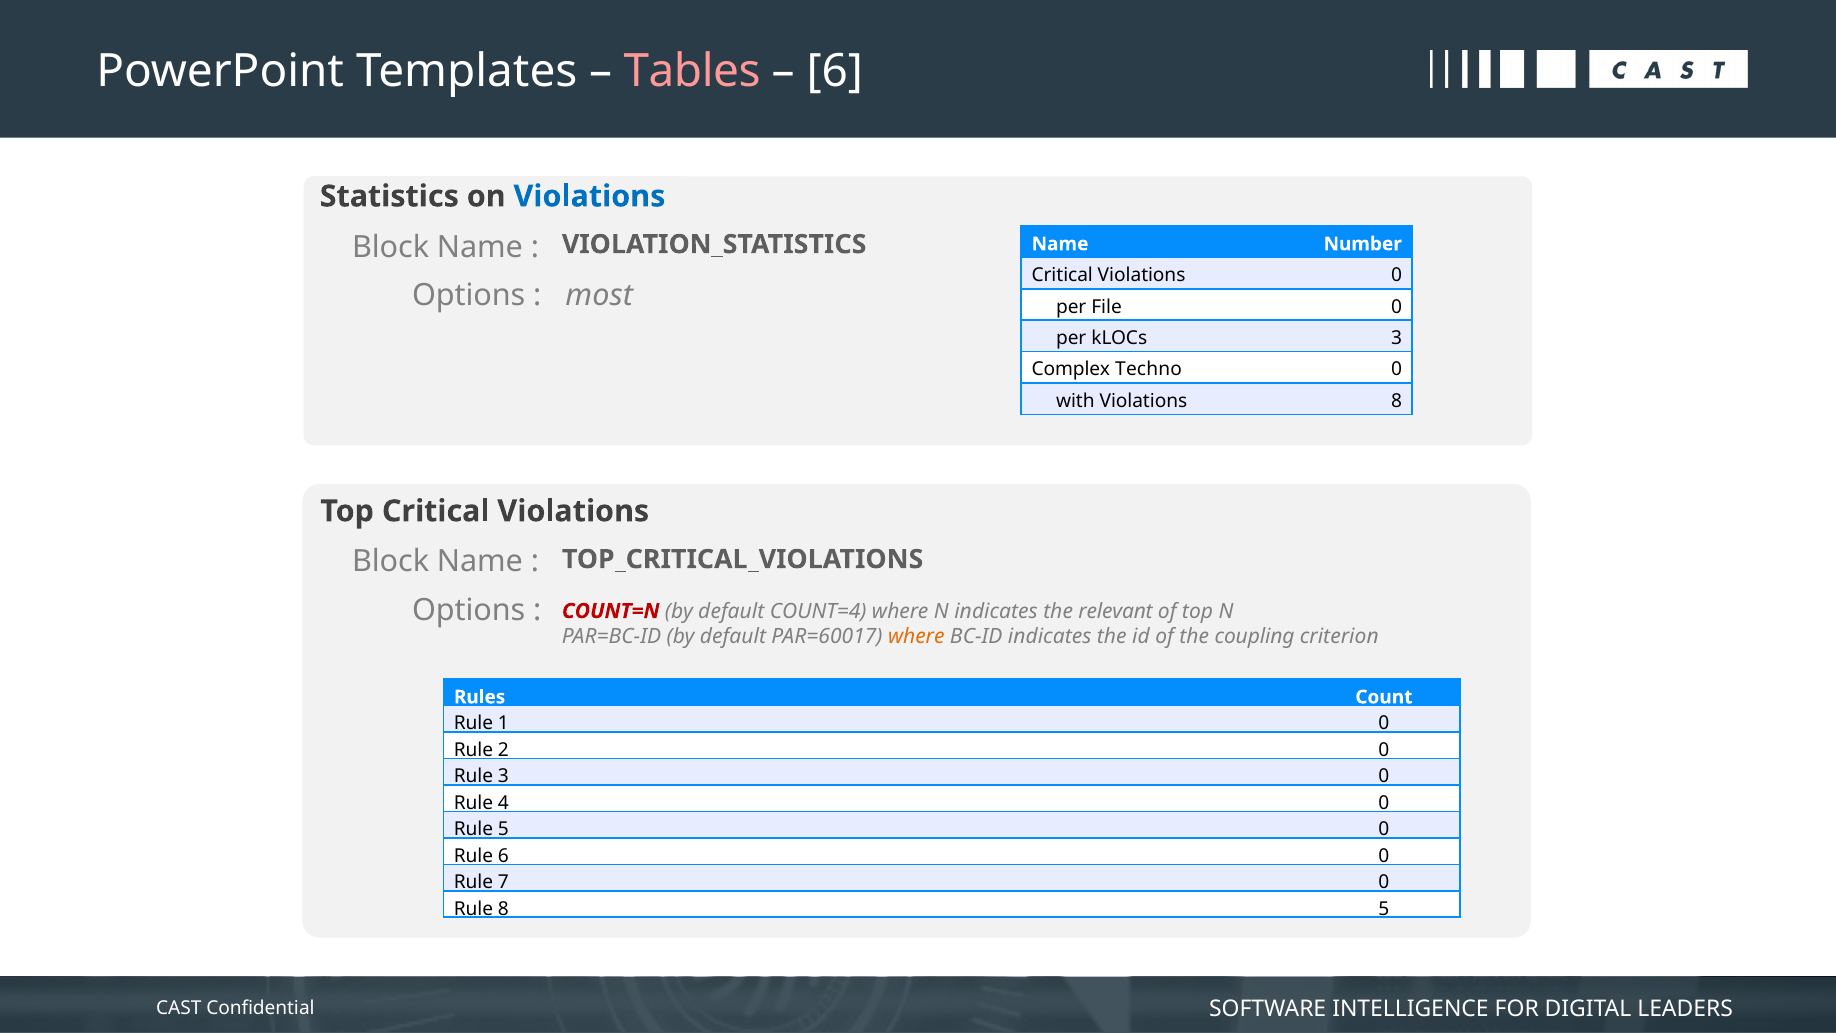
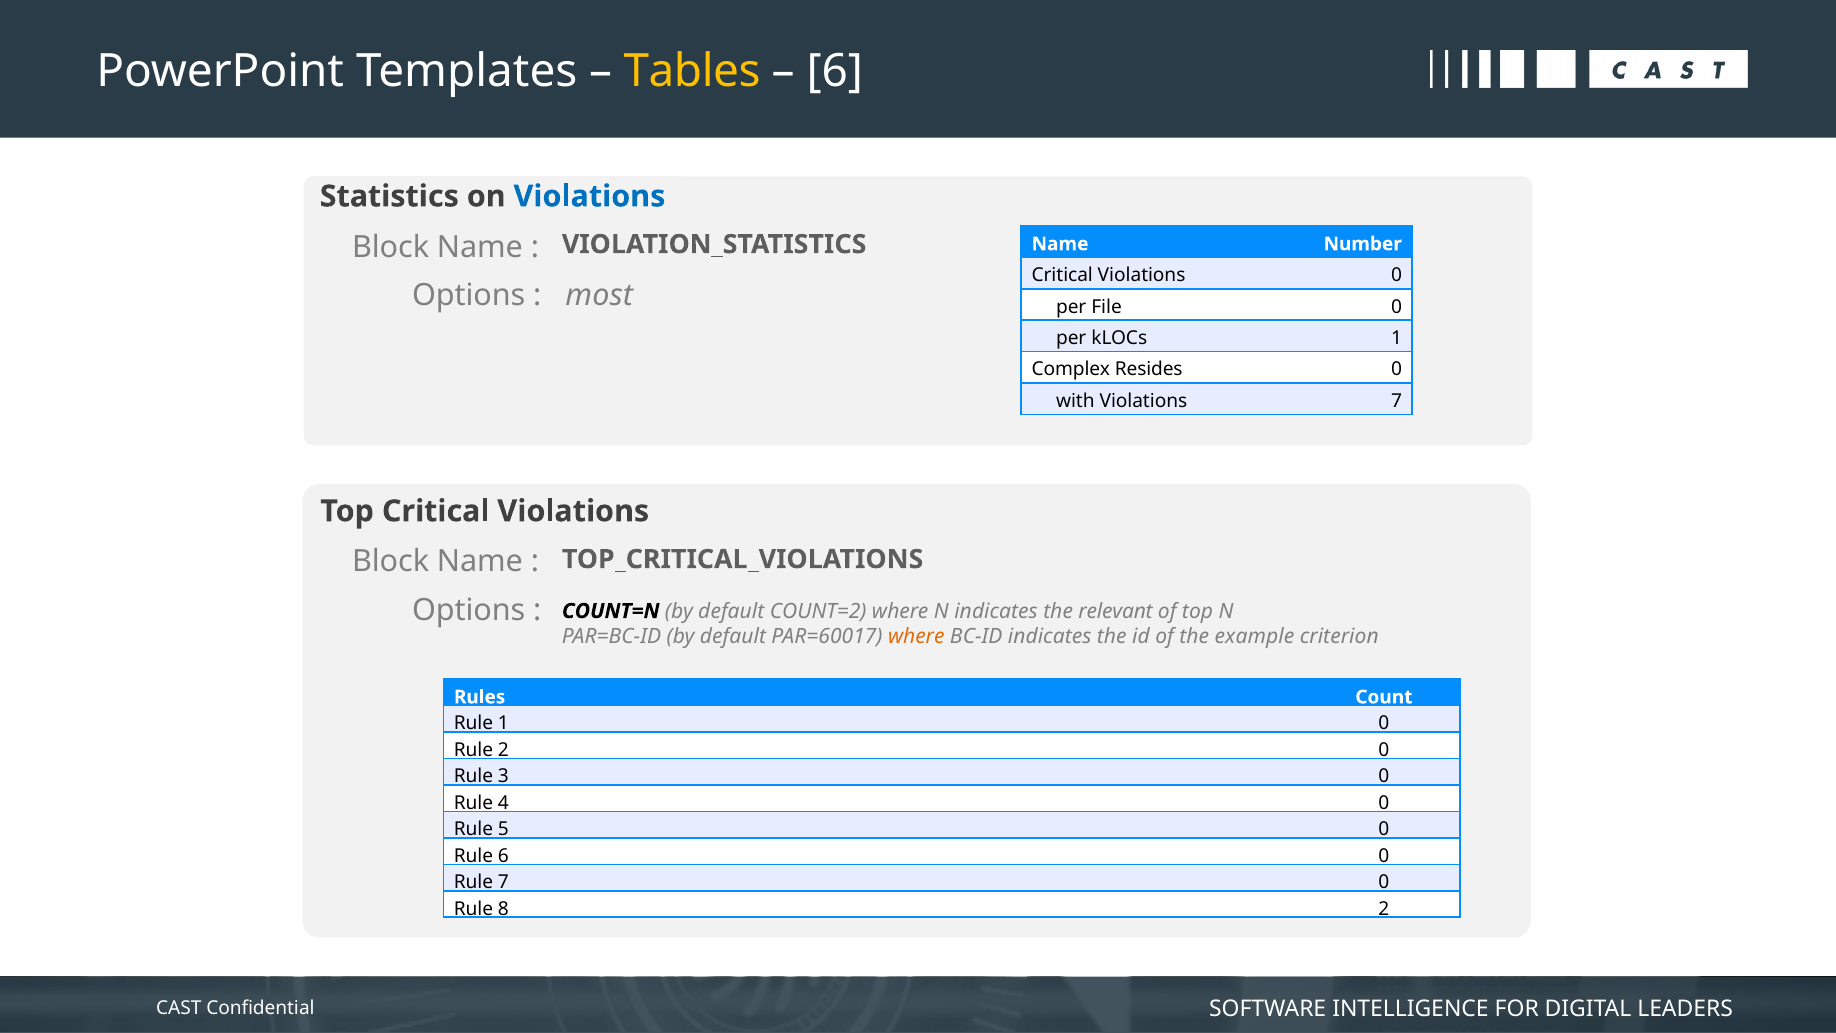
Tables colour: pink -> yellow
kLOCs 3: 3 -> 1
Techno: Techno -> Resides
Violations 8: 8 -> 7
COUNT=N colour: red -> black
COUNT=4: COUNT=4 -> COUNT=2
coupling: coupling -> example
8 5: 5 -> 2
